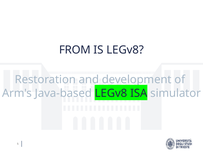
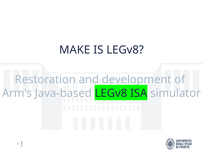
FROM: FROM -> MAKE
